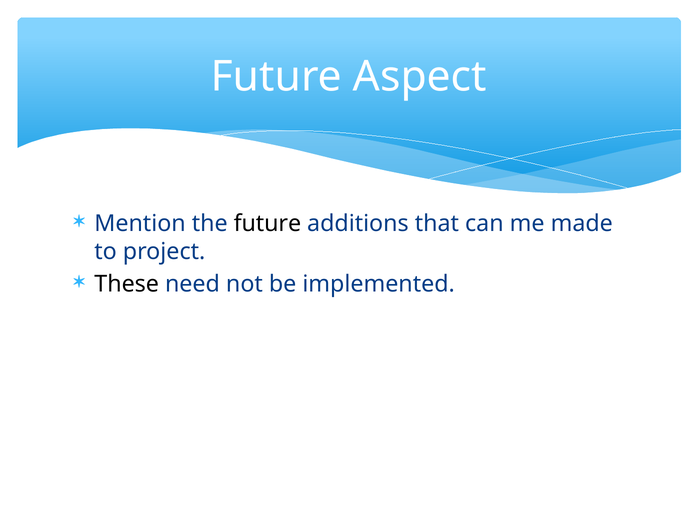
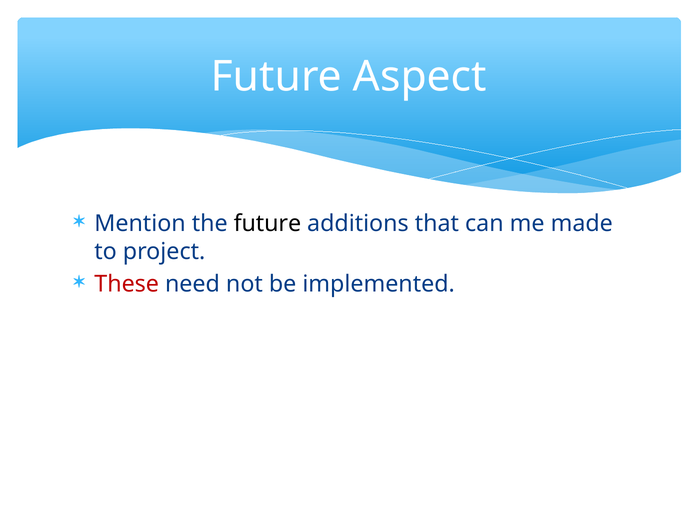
These colour: black -> red
